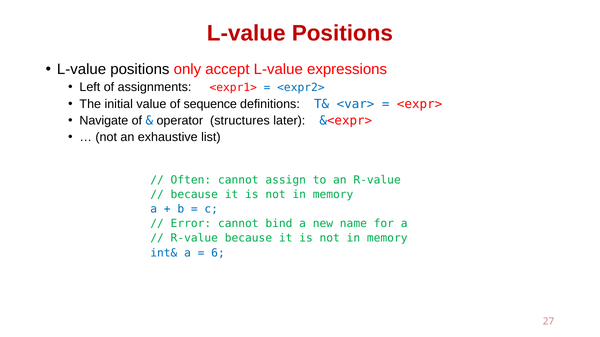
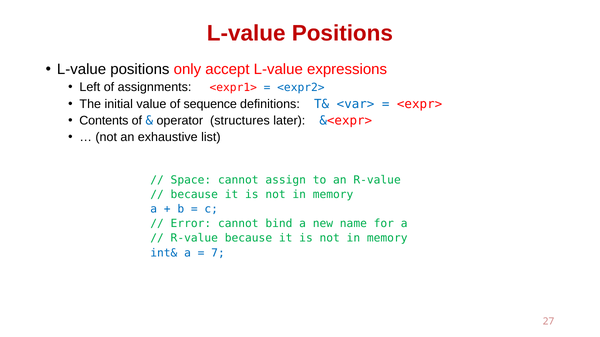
Navigate: Navigate -> Contents
Often: Often -> Space
6: 6 -> 7
